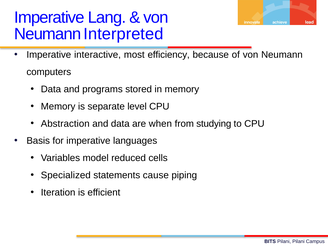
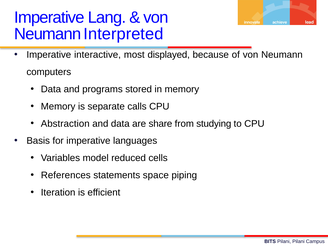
efficiency: efficiency -> displayed
level: level -> calls
when: when -> share
Specialized: Specialized -> References
cause: cause -> space
